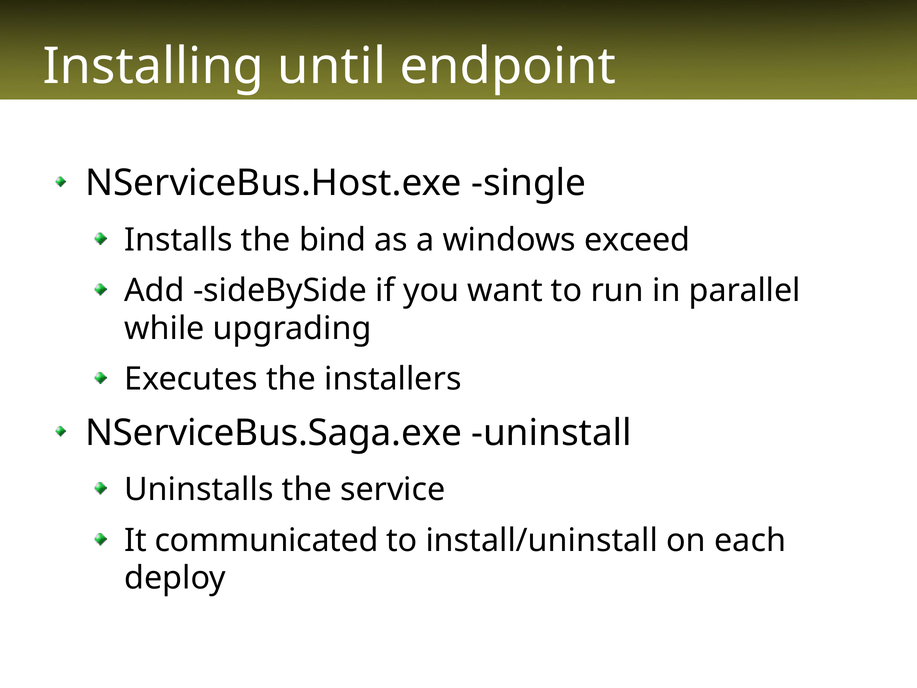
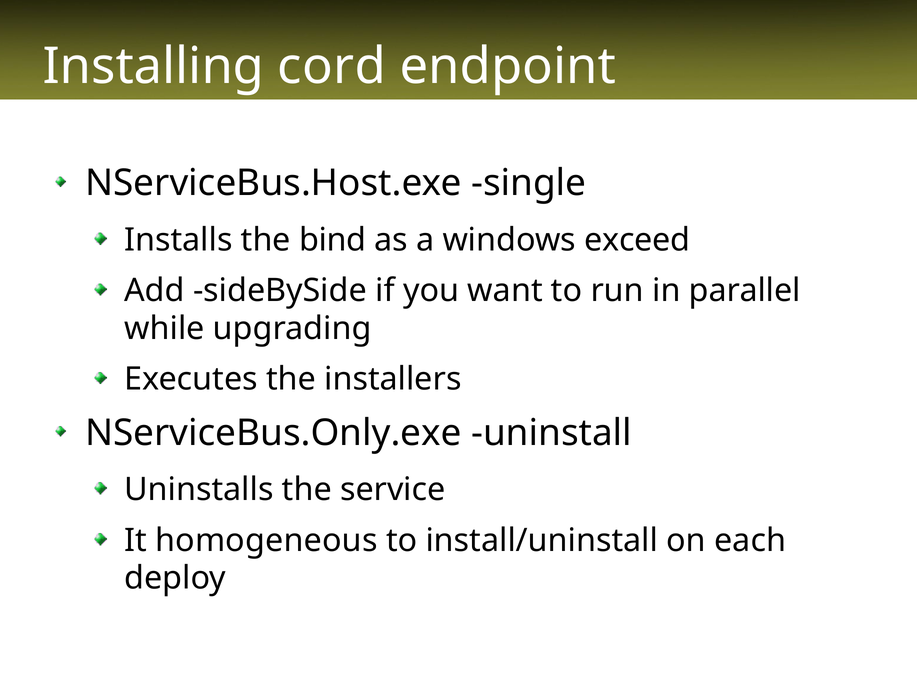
until: until -> cord
NServiceBus.Saga.exe: NServiceBus.Saga.exe -> NServiceBus.Only.exe
communicated: communicated -> homogeneous
